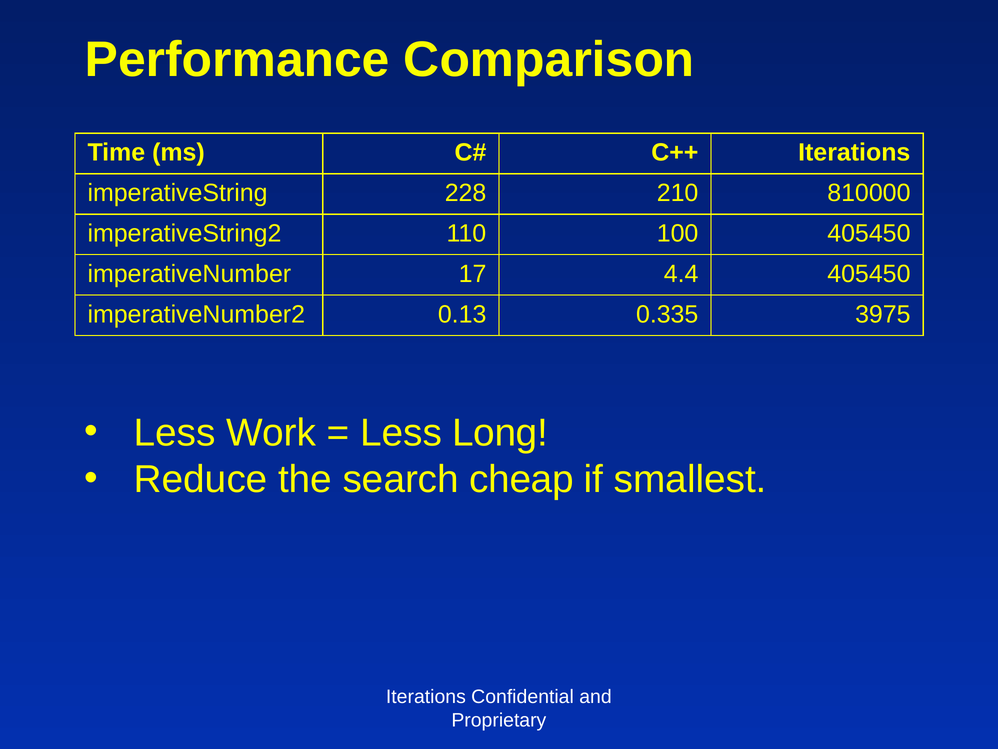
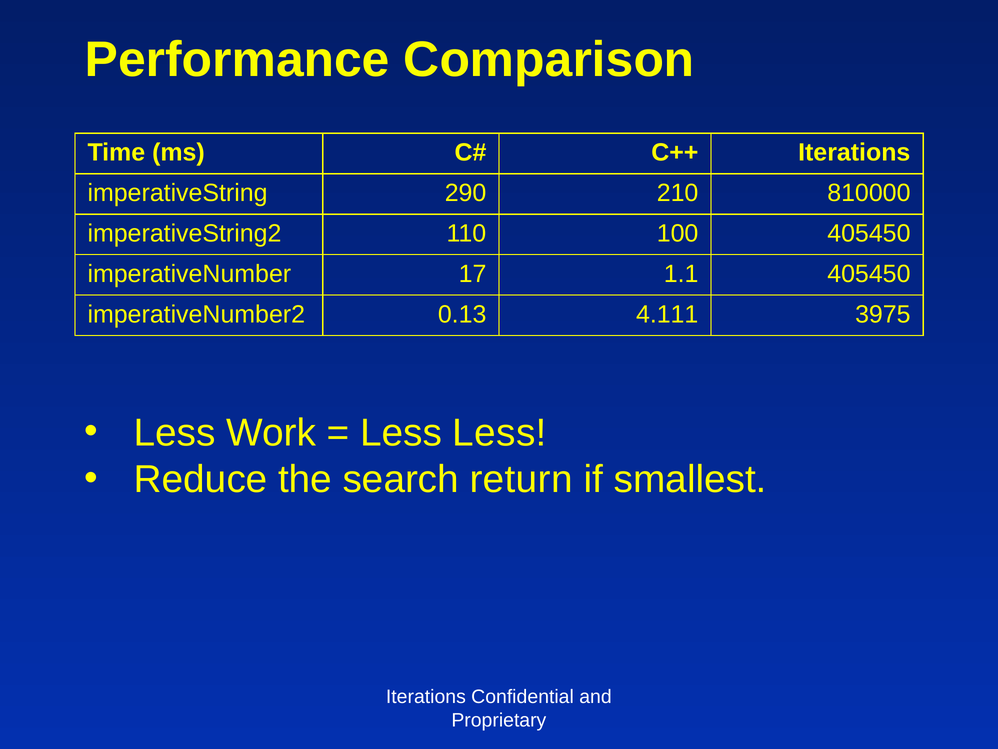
228: 228 -> 290
4.4: 4.4 -> 1.1
0.335: 0.335 -> 4.111
Less Long: Long -> Less
cheap: cheap -> return
